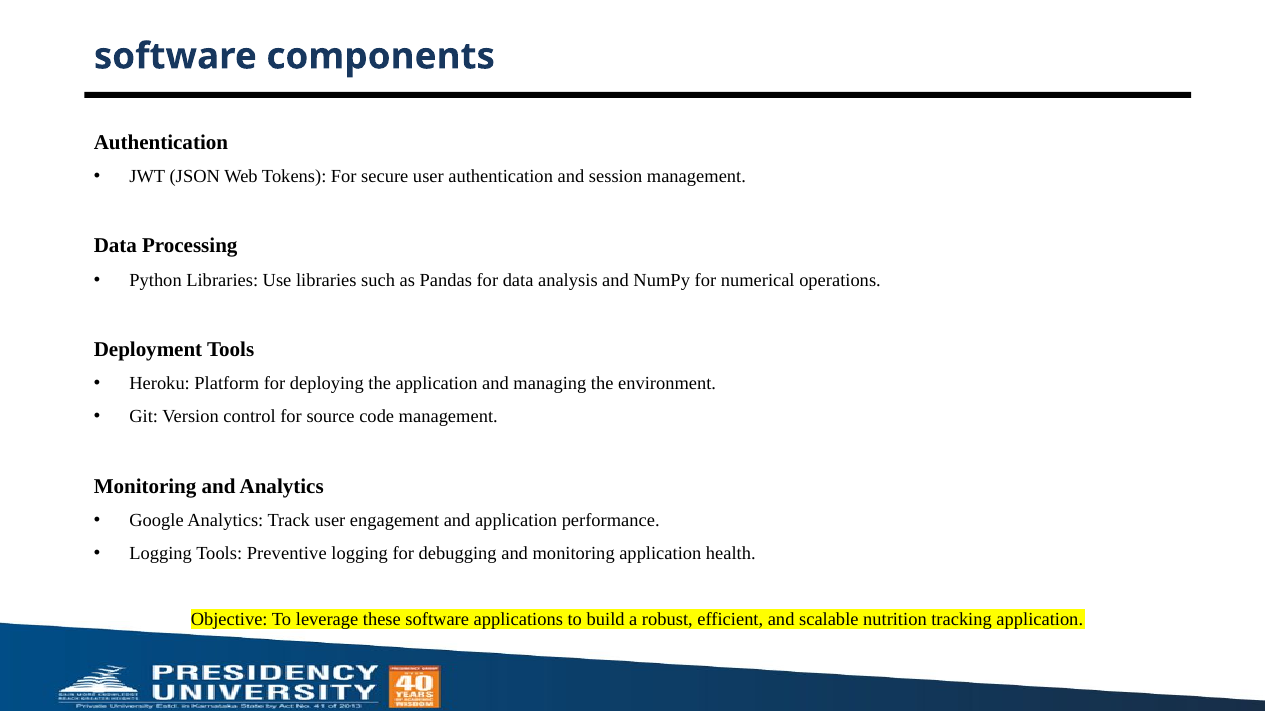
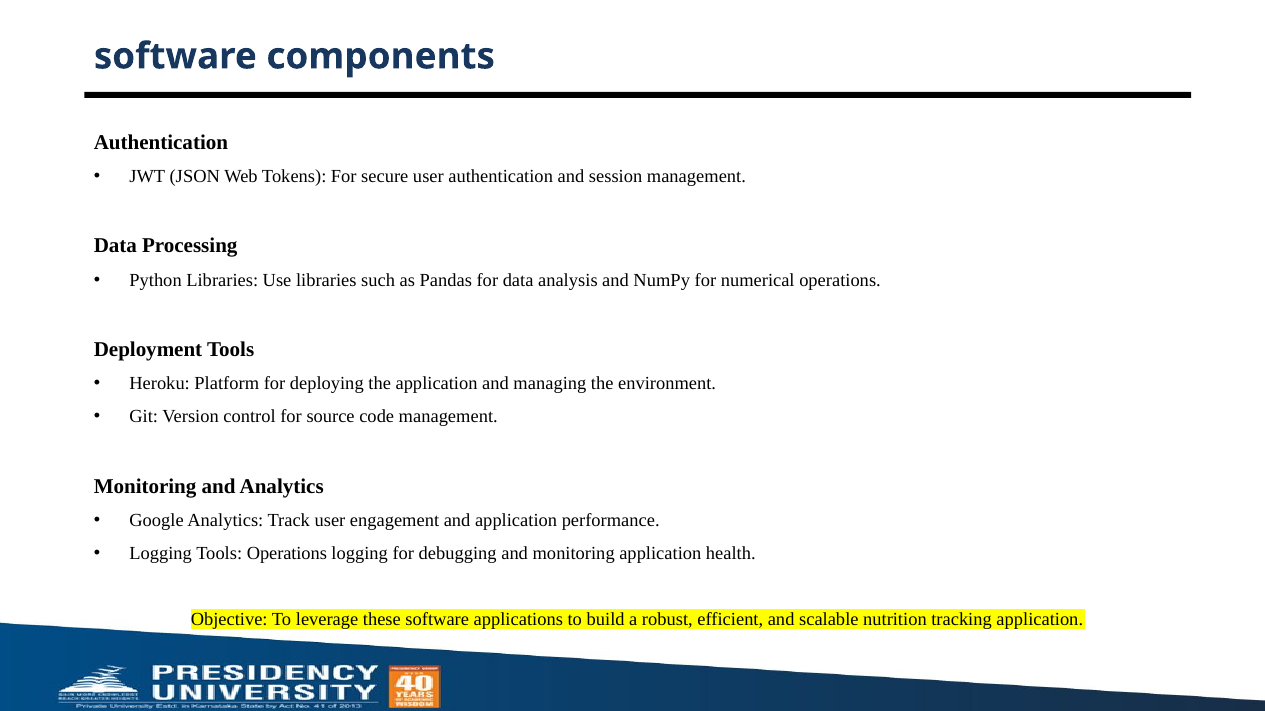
Tools Preventive: Preventive -> Operations
